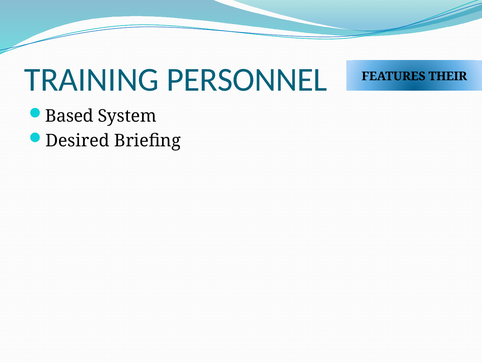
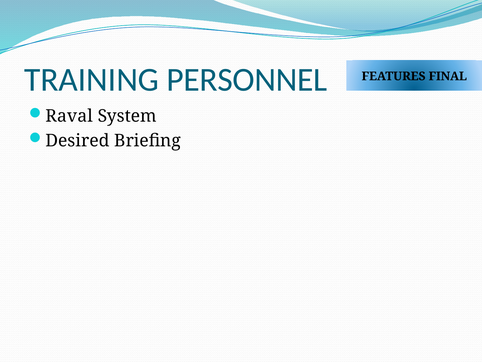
THEIR: THEIR -> FINAL
Based: Based -> Raval
